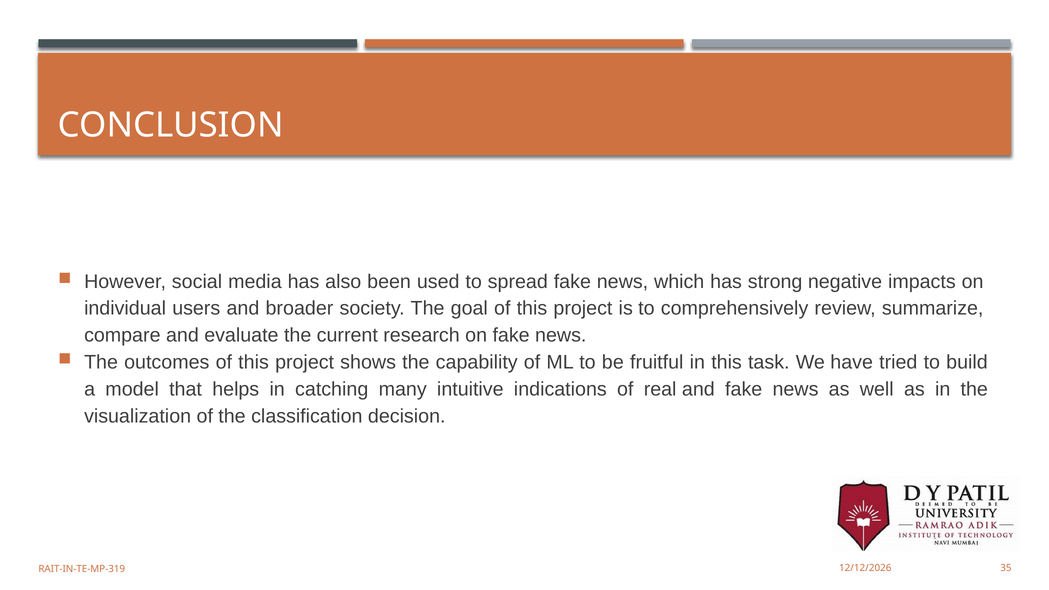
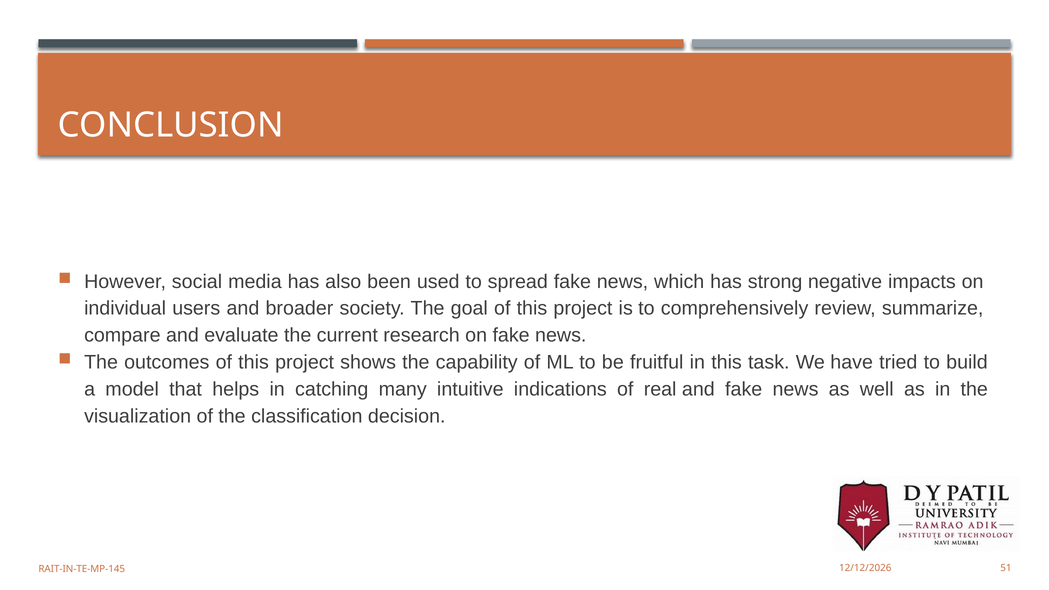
35: 35 -> 51
RAIT-IN-TE-MP-319: RAIT-IN-TE-MP-319 -> RAIT-IN-TE-MP-145
